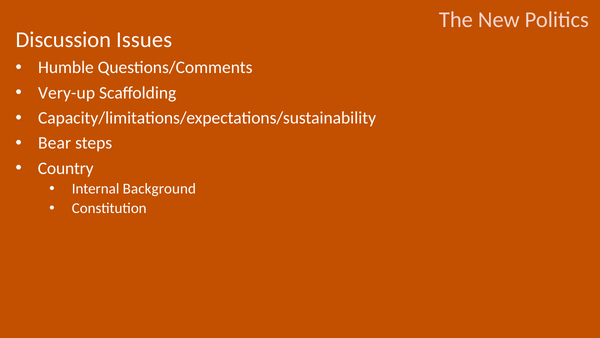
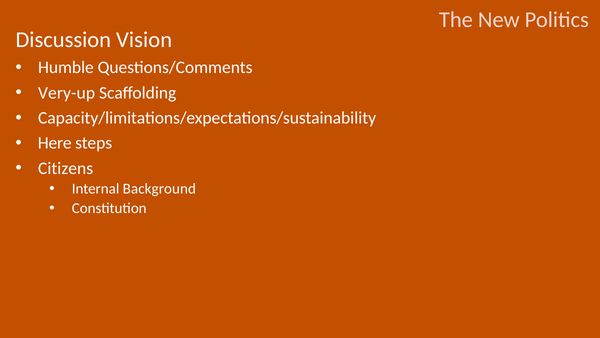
Issues: Issues -> Vision
Bear: Bear -> Here
Country: Country -> Citizens
